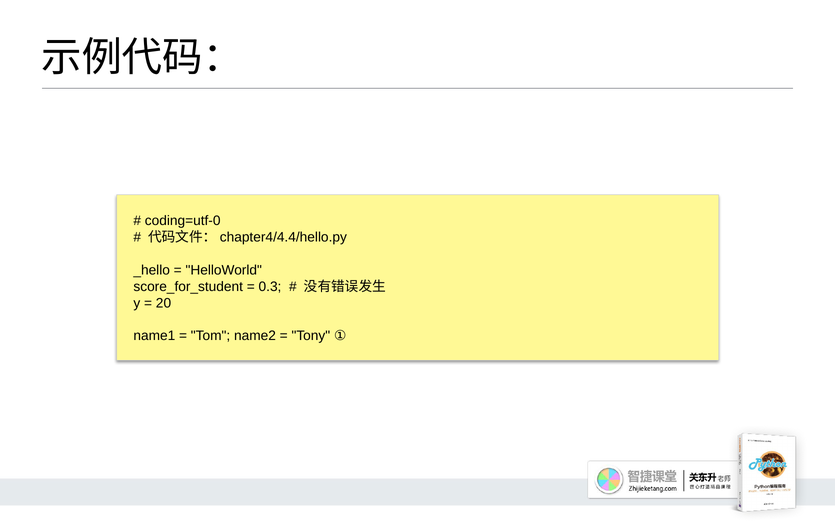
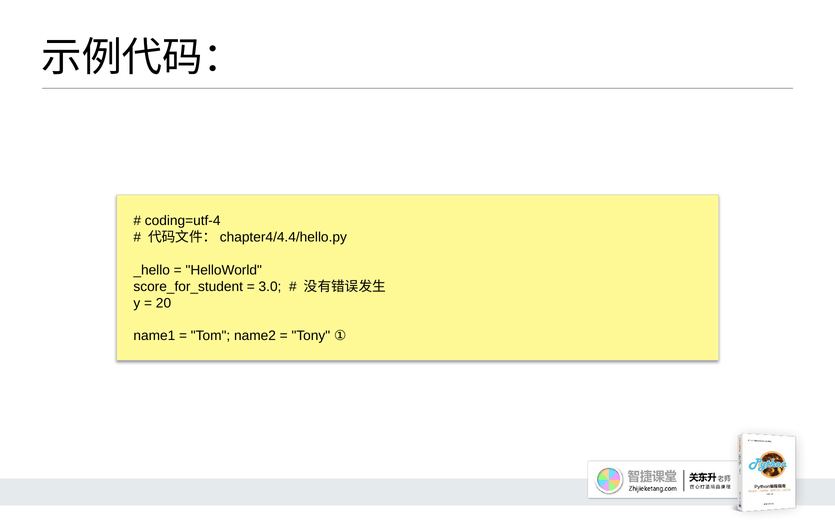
coding=utf-0: coding=utf-0 -> coding=utf-4
0.3: 0.3 -> 3.0
